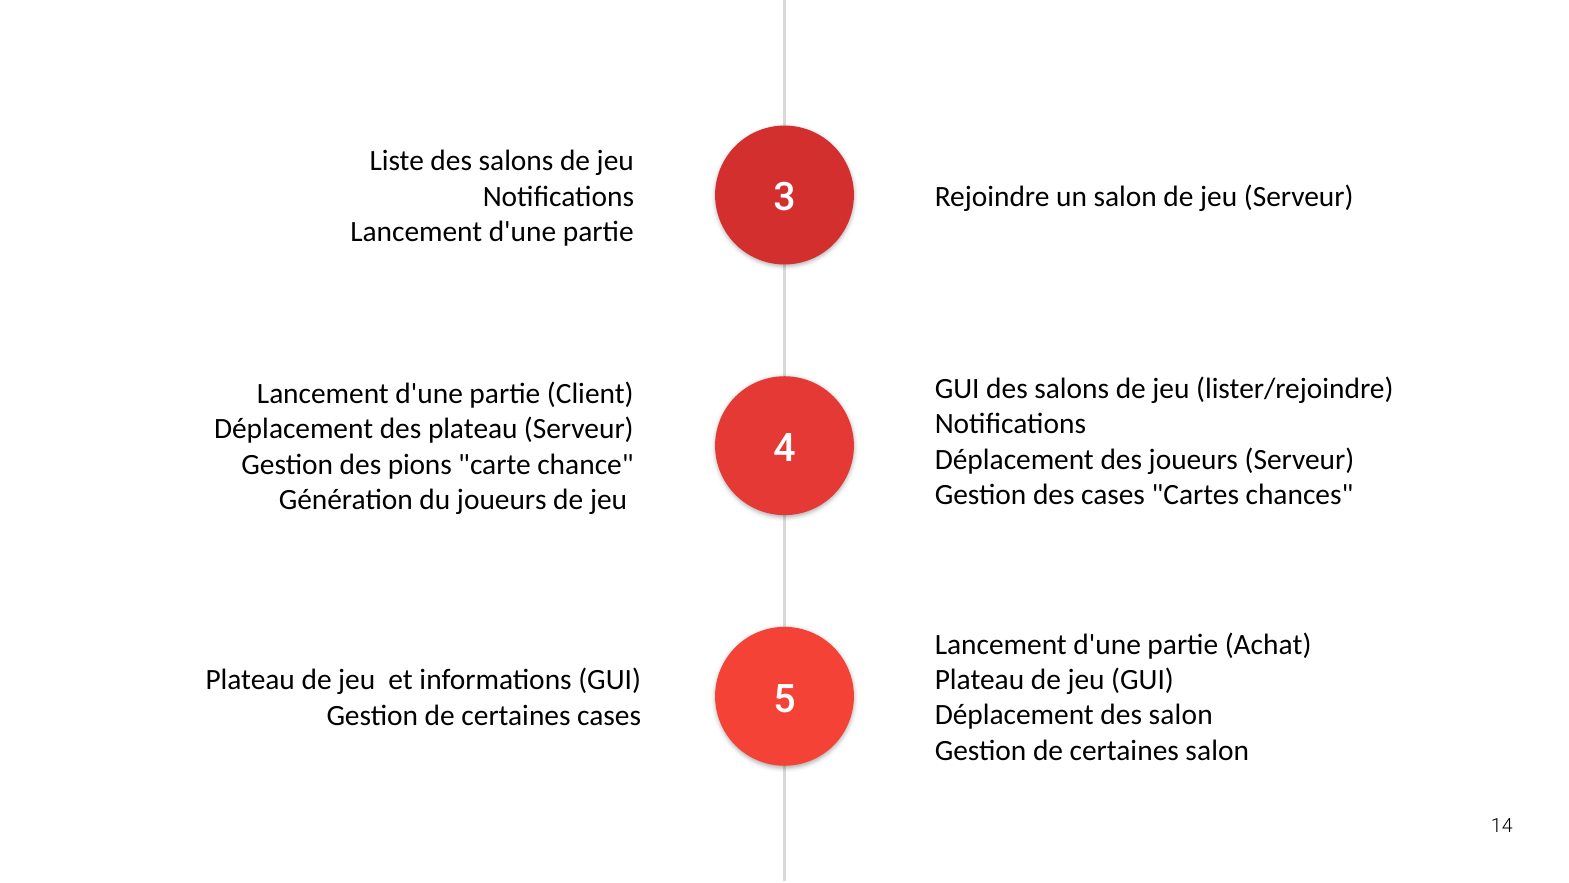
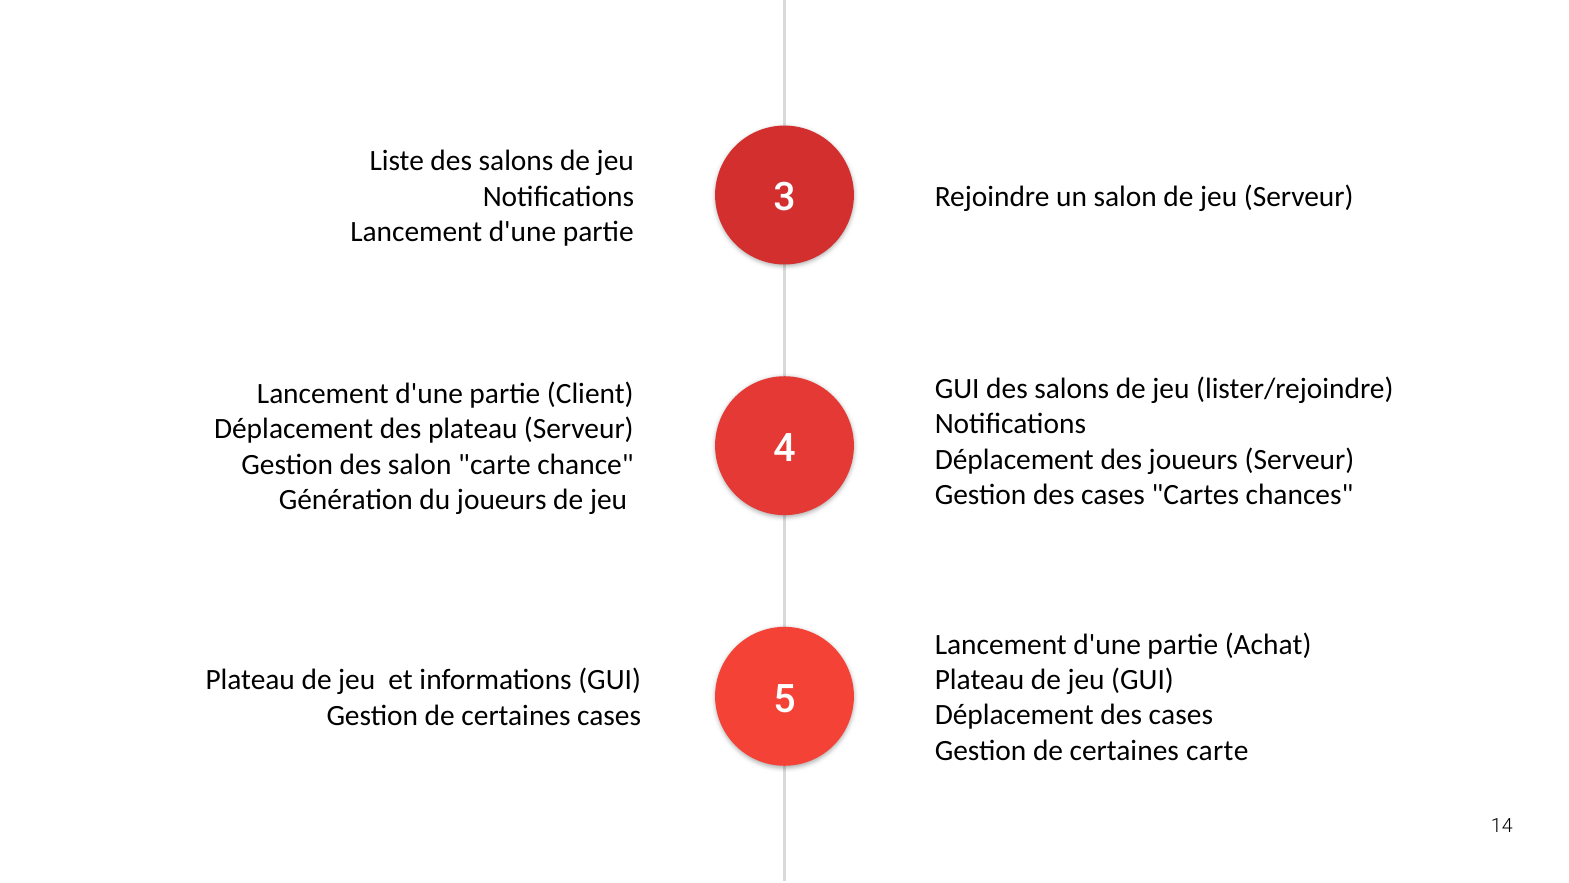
des pions: pions -> salon
Déplacement des salon: salon -> cases
certaines salon: salon -> carte
